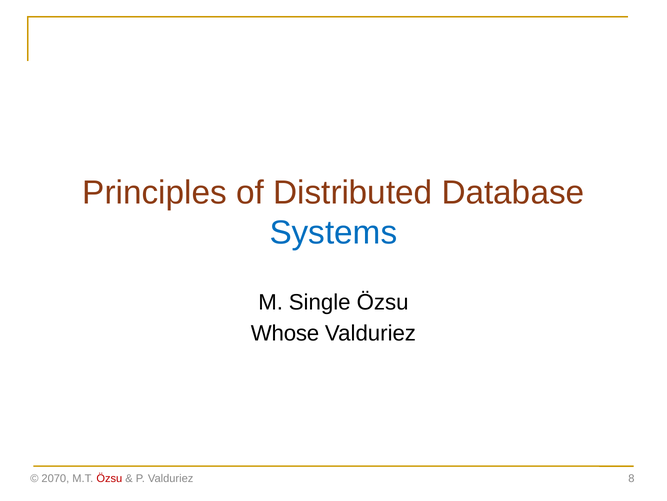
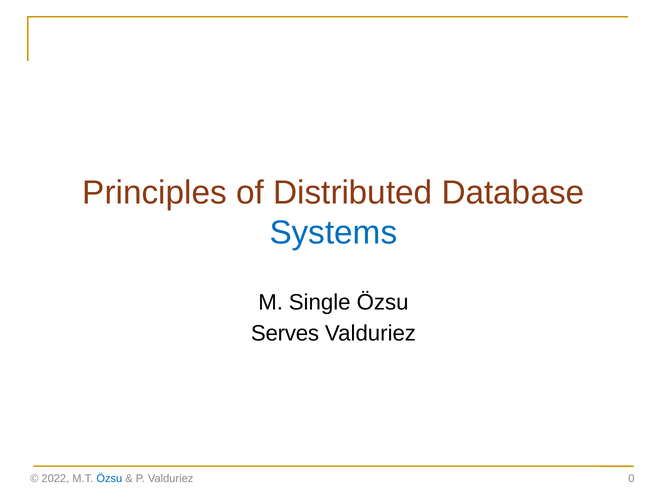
Whose: Whose -> Serves
2070: 2070 -> 2022
Özsu at (109, 478) colour: red -> blue
8: 8 -> 0
